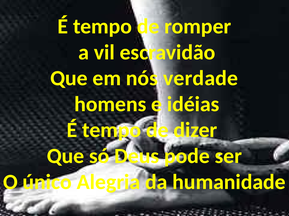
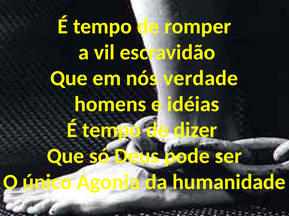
Alegria: Alegria -> Agonia
